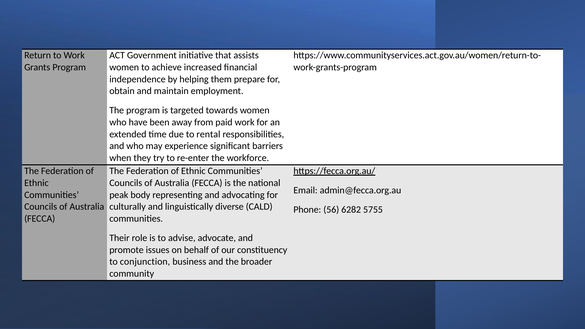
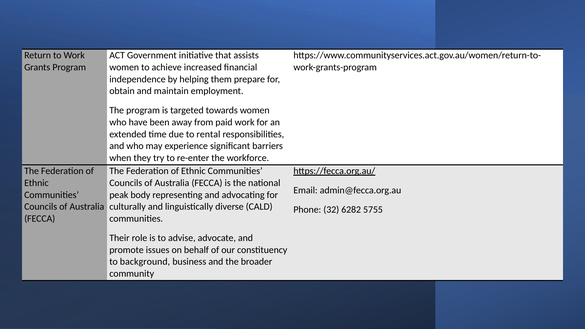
56: 56 -> 32
conjunction: conjunction -> background
